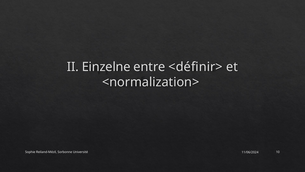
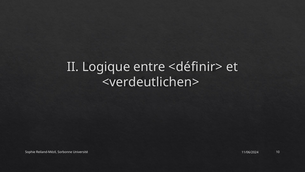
Einzelne: Einzelne -> Logique
<normalization>: <normalization> -> <verdeutlichen>
